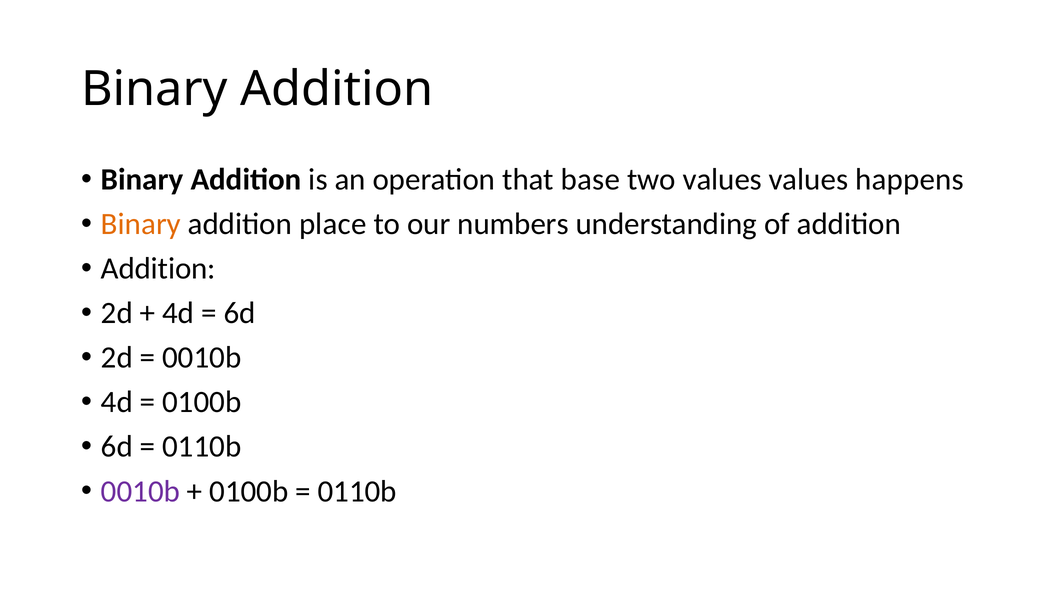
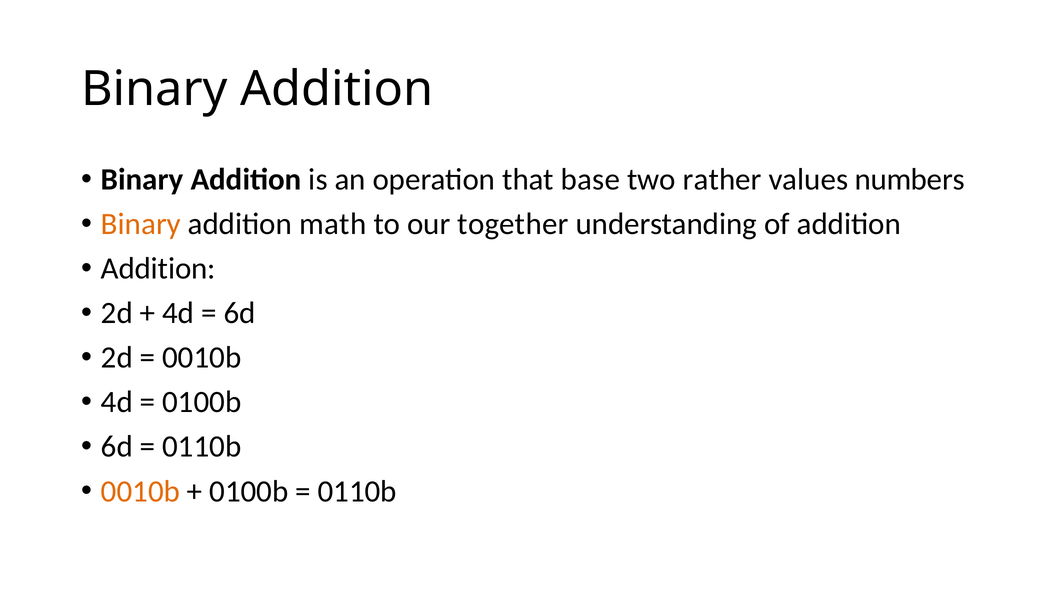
two values: values -> rather
happens: happens -> numbers
place: place -> math
numbers: numbers -> together
0010b at (140, 491) colour: purple -> orange
